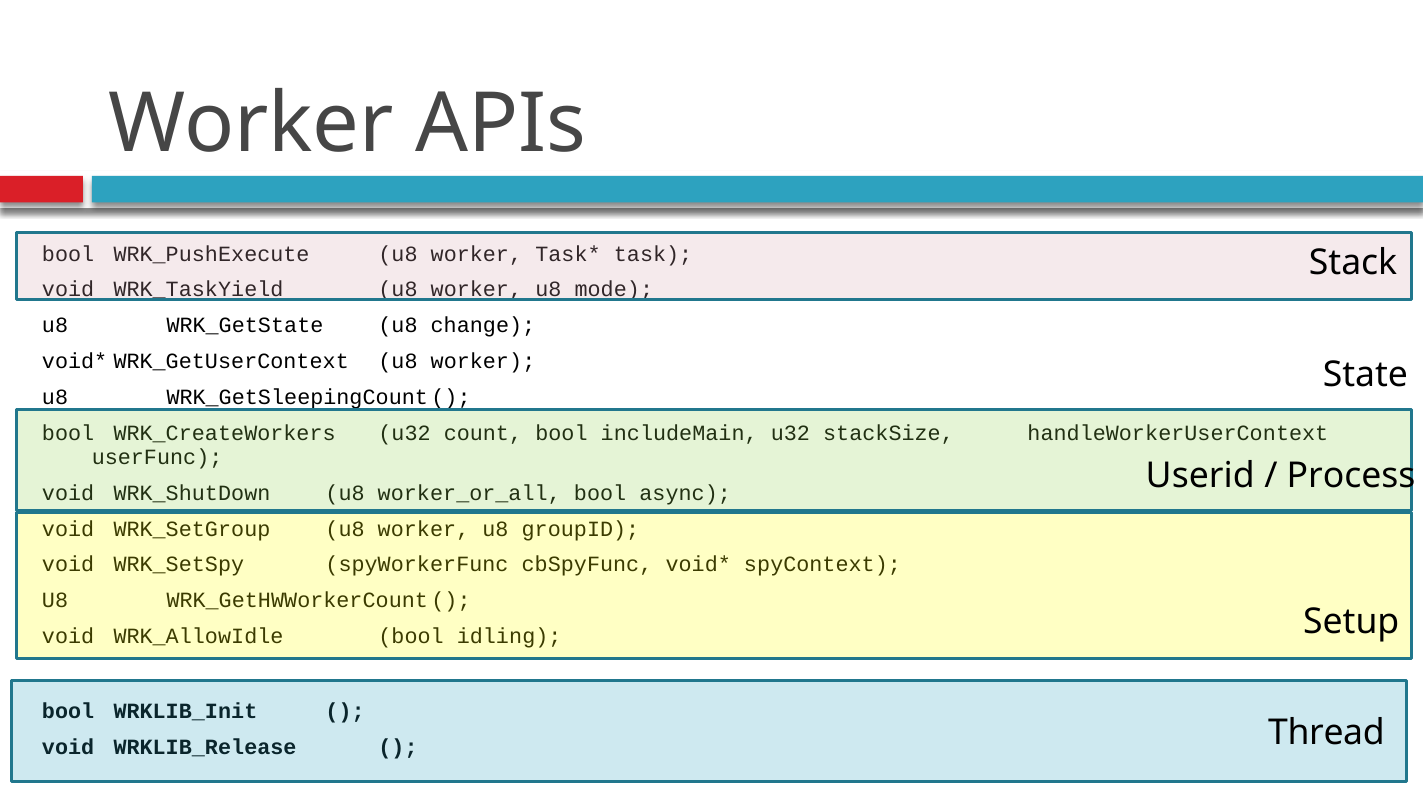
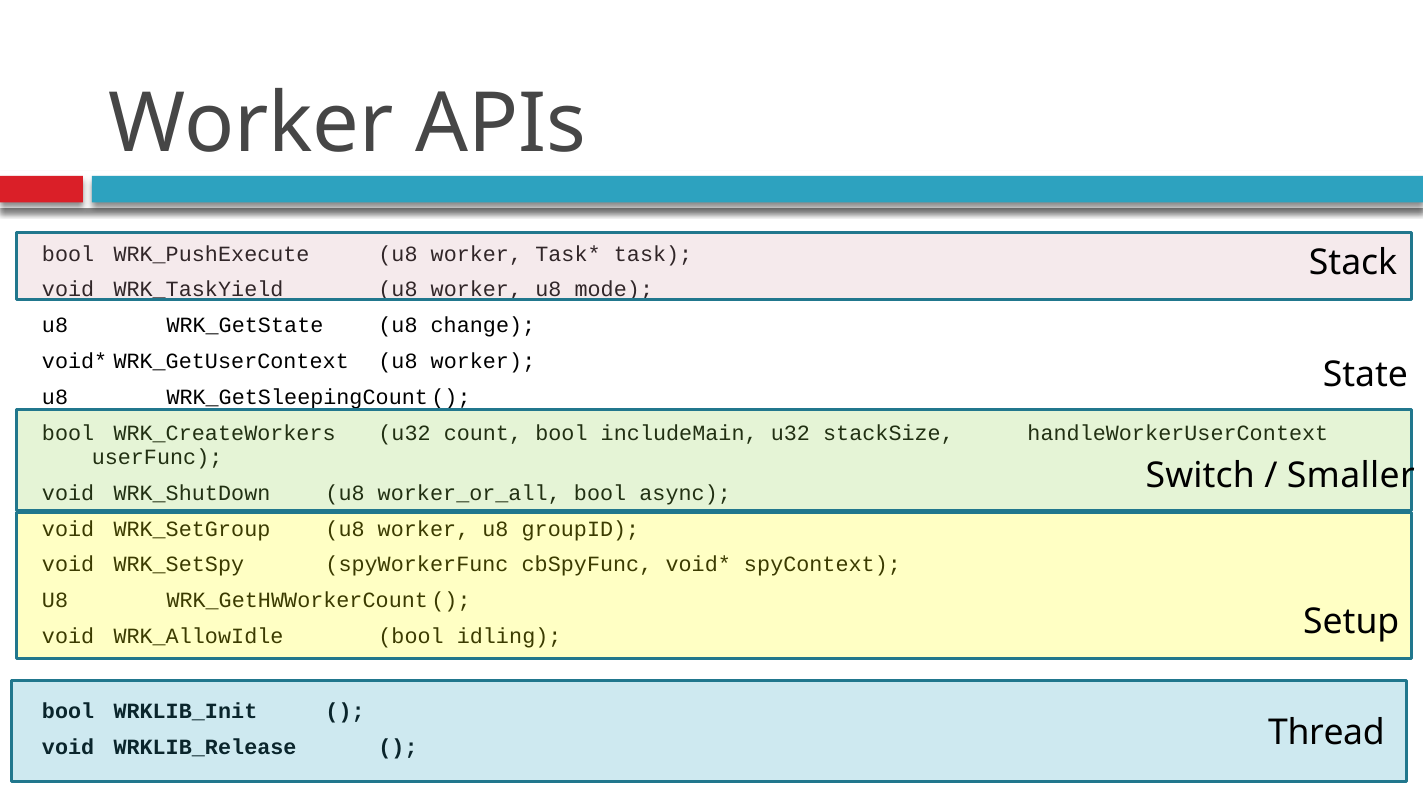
Userid: Userid -> Switch
Process: Process -> Smaller
